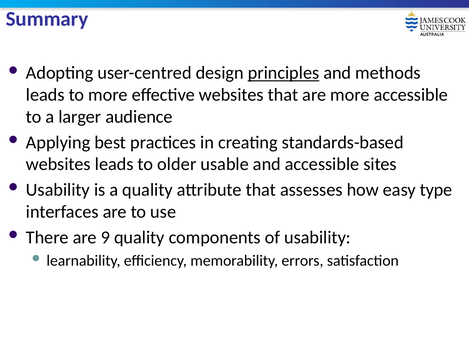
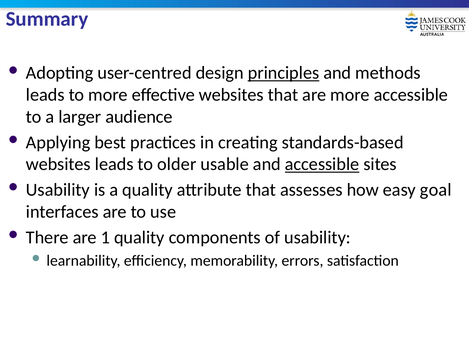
accessible at (322, 164) underline: none -> present
type: type -> goal
9: 9 -> 1
